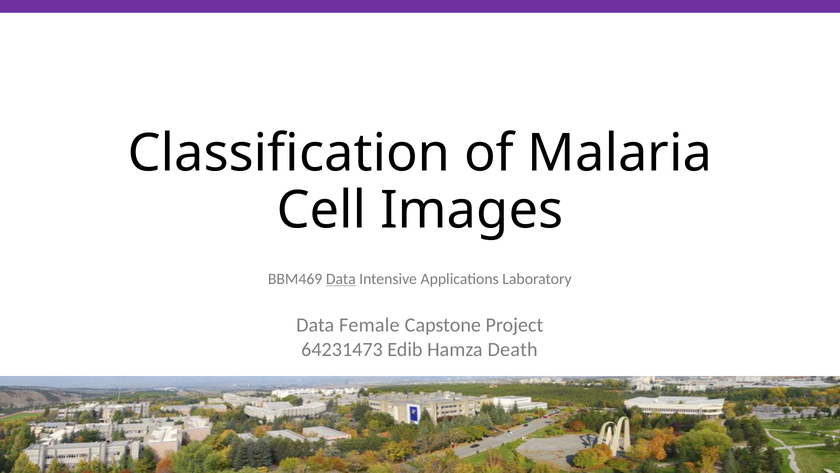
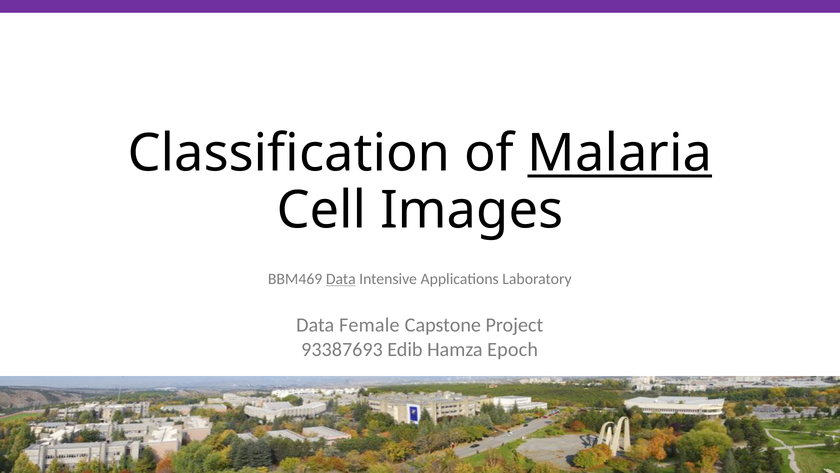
Malaria underline: none -> present
64231473: 64231473 -> 93387693
Death: Death -> Epoch
